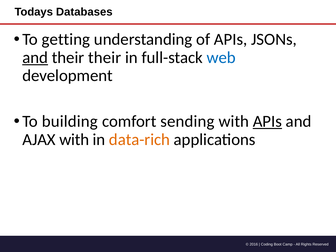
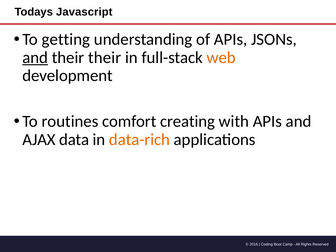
Databases: Databases -> Javascript
web colour: blue -> orange
building: building -> routines
sending: sending -> creating
APIs at (267, 121) underline: present -> none
AJAX with: with -> data
